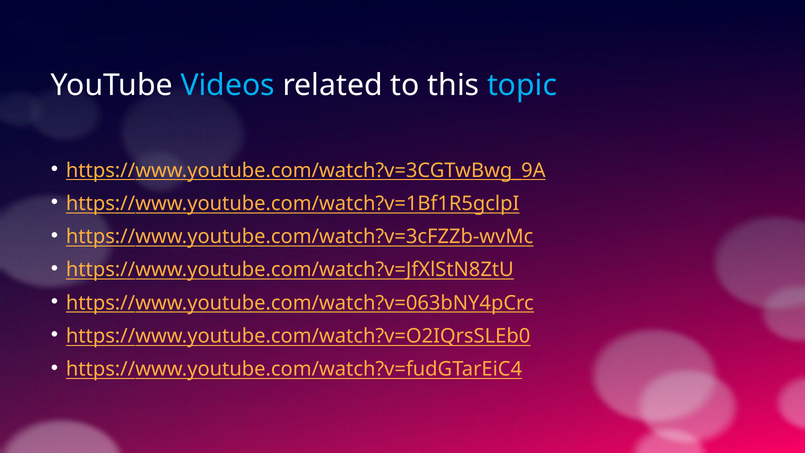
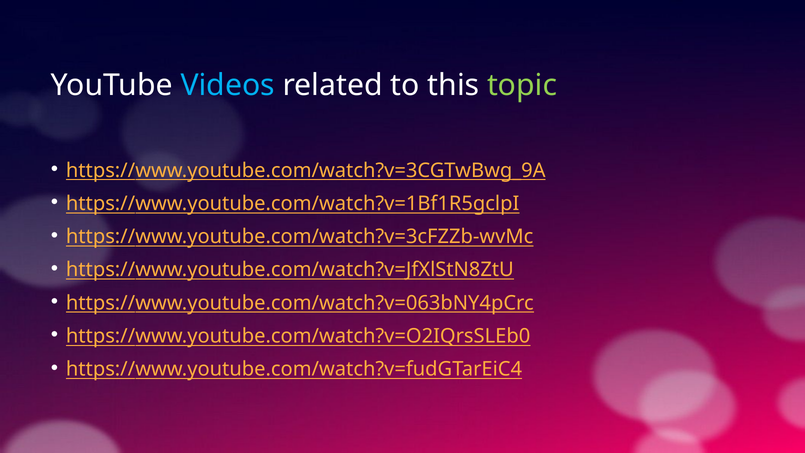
topic colour: light blue -> light green
